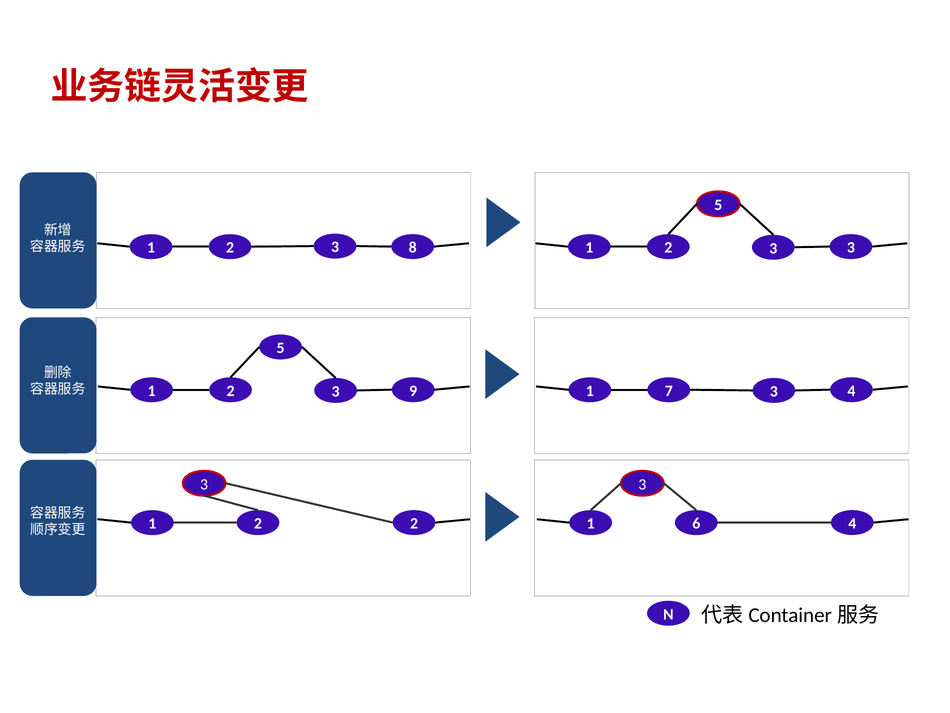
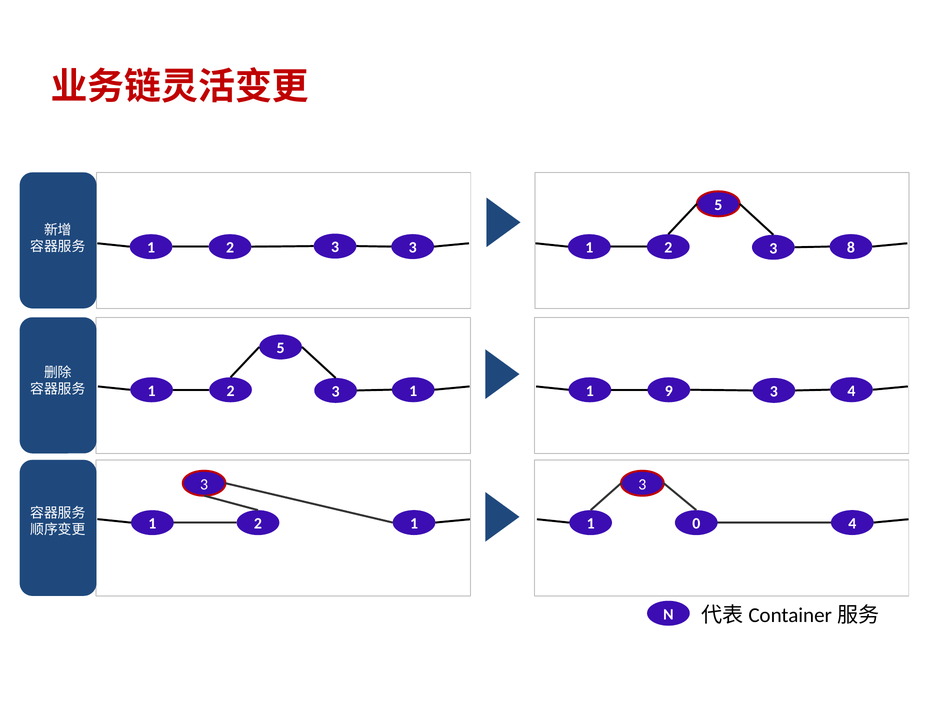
2 8: 8 -> 3
1 2 3: 3 -> 8
9 at (413, 391): 9 -> 1
7: 7 -> 9
2 at (414, 523): 2 -> 1
6: 6 -> 0
